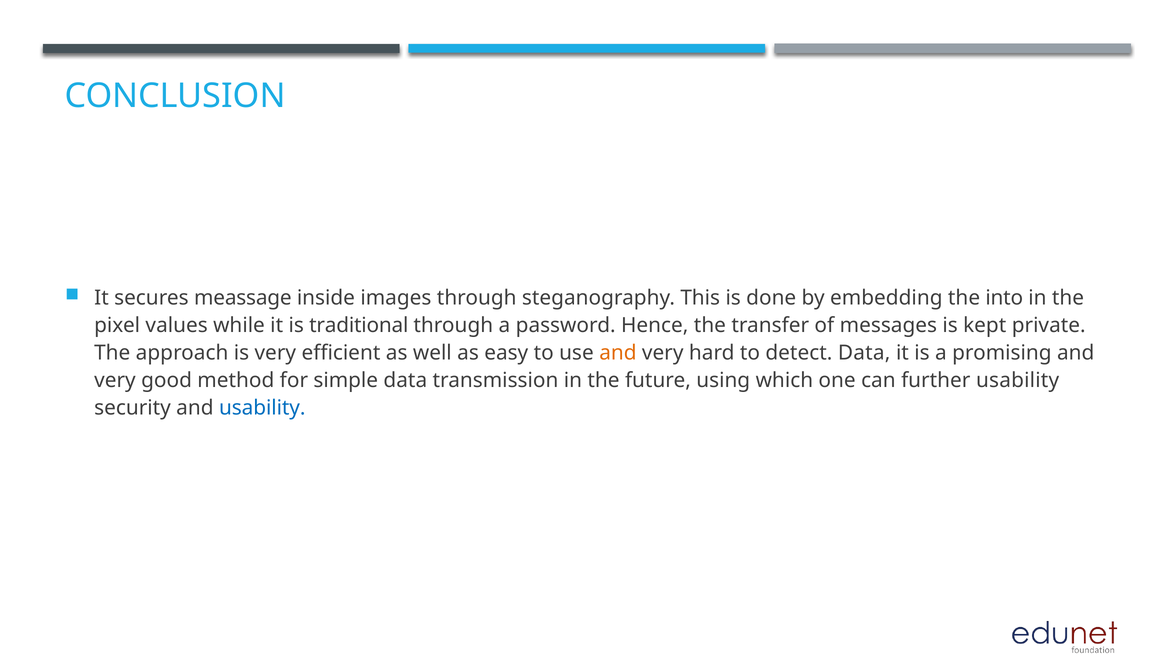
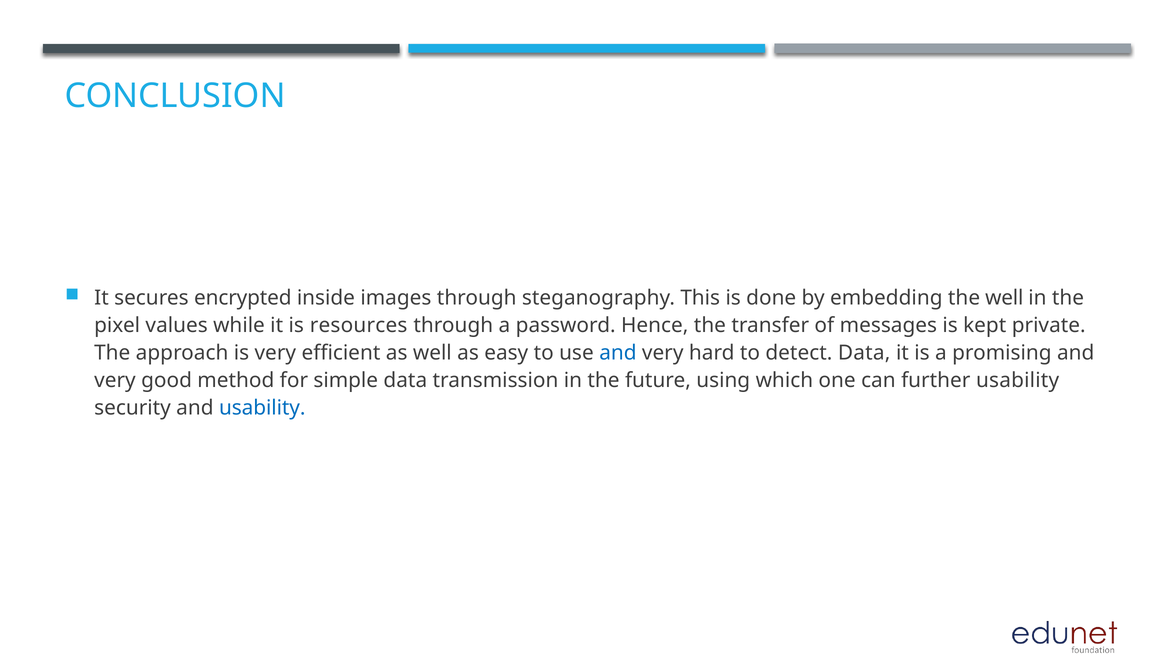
meassage: meassage -> encrypted
the into: into -> well
traditional: traditional -> resources
and at (618, 353) colour: orange -> blue
